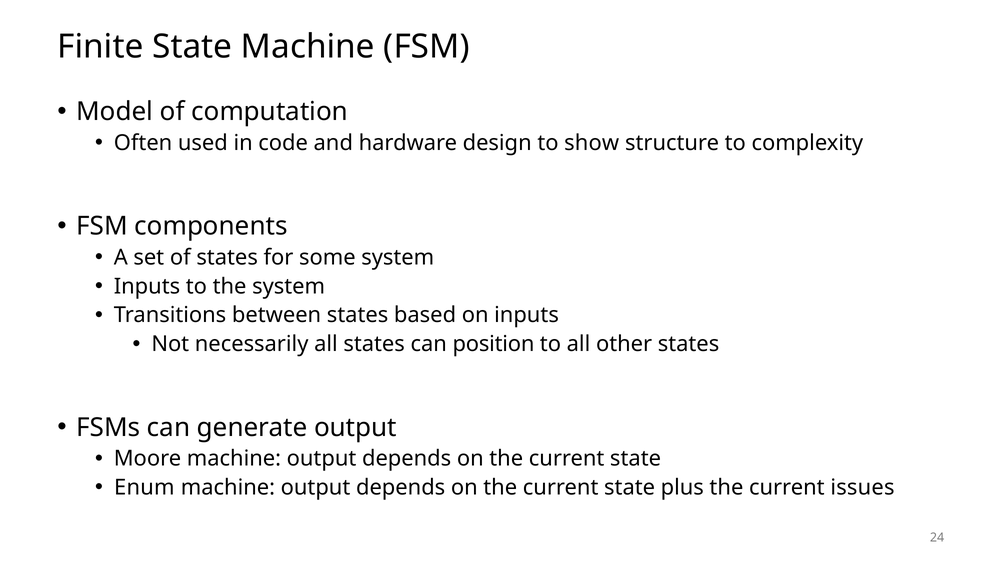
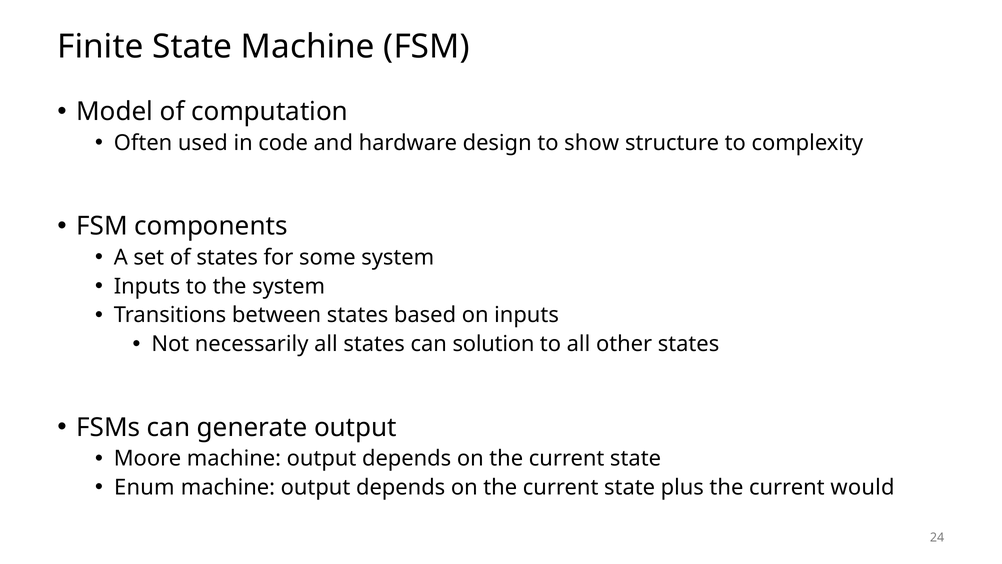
position: position -> solution
issues: issues -> would
